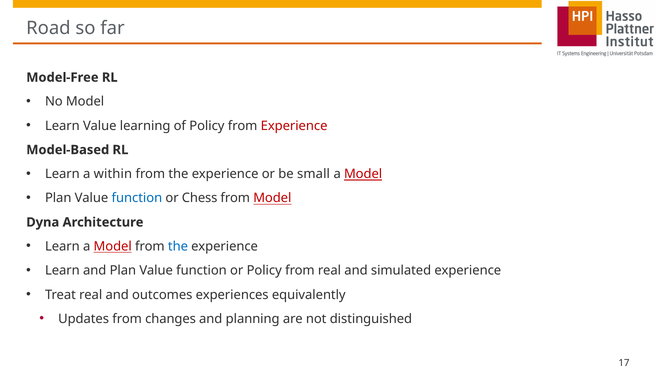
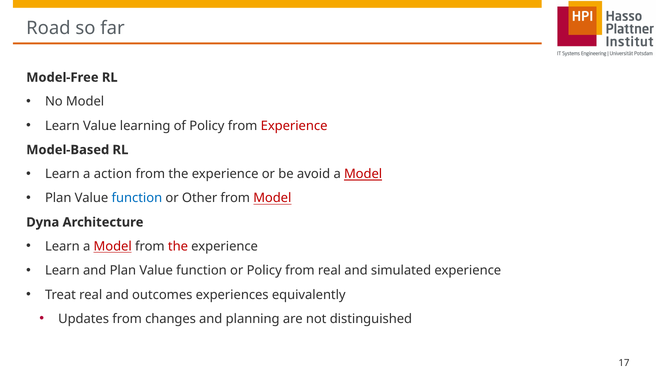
within: within -> action
small: small -> avoid
Chess: Chess -> Other
the at (178, 246) colour: blue -> red
